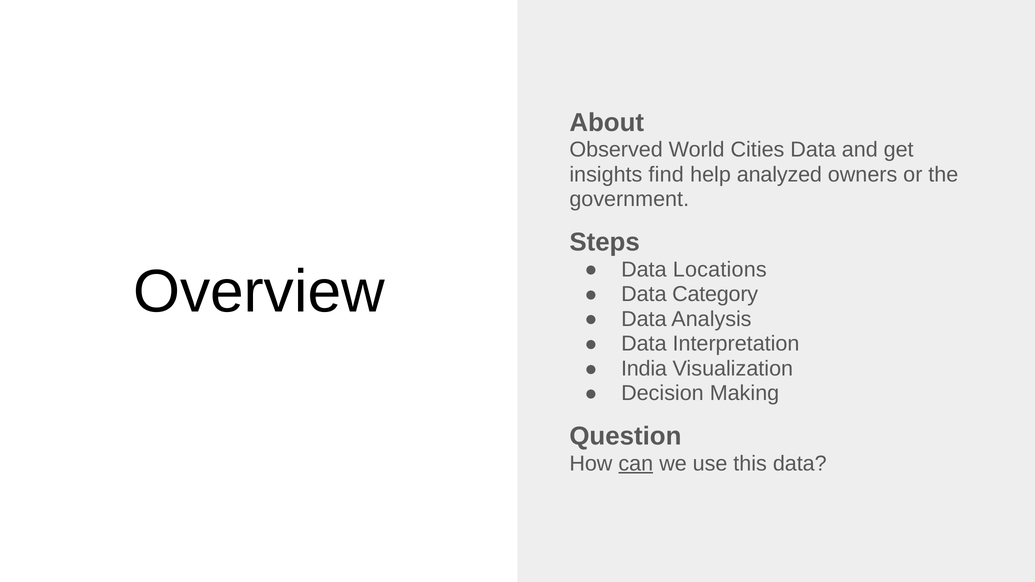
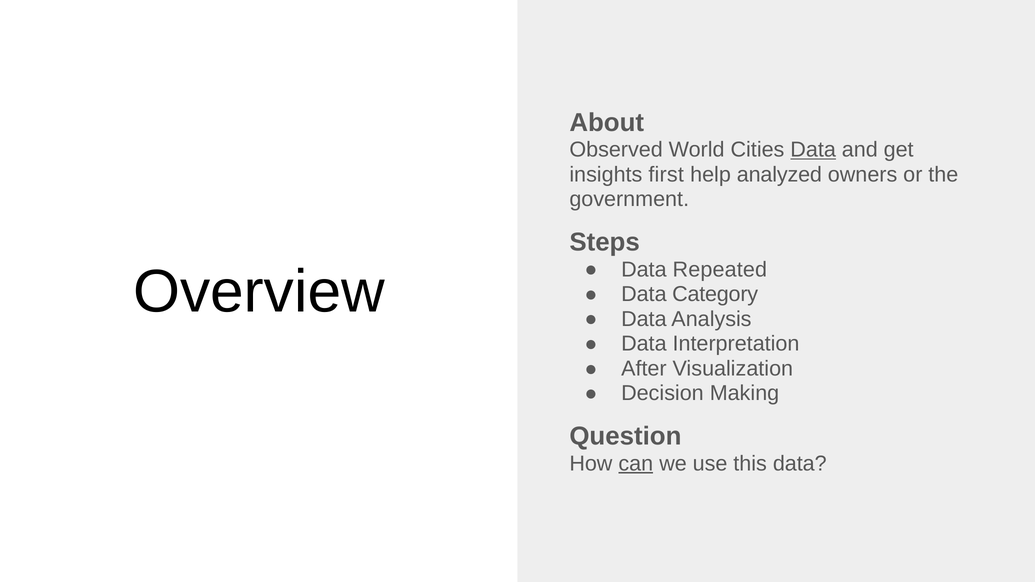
Data at (813, 150) underline: none -> present
find: find -> first
Locations: Locations -> Repeated
India: India -> After
